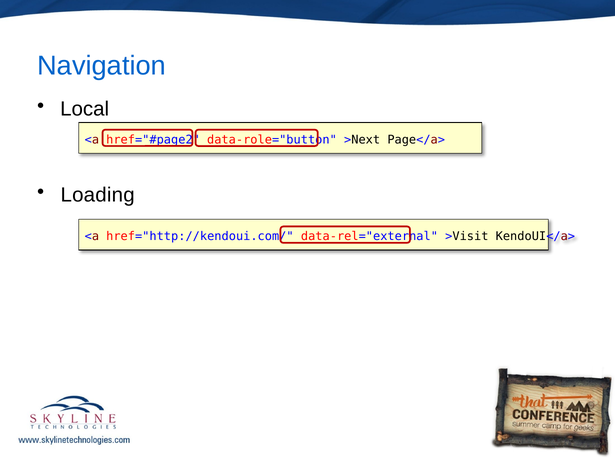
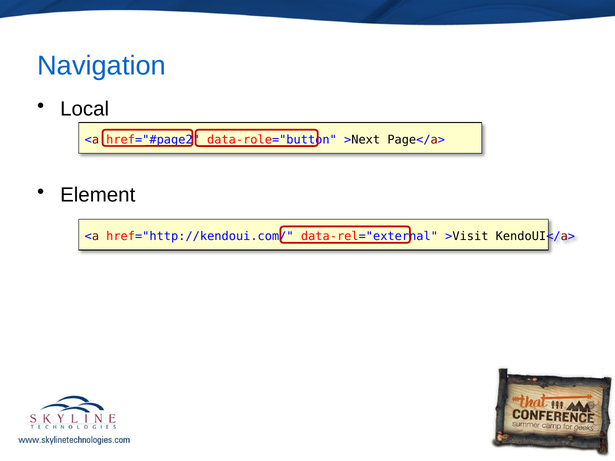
Loading: Loading -> Element
